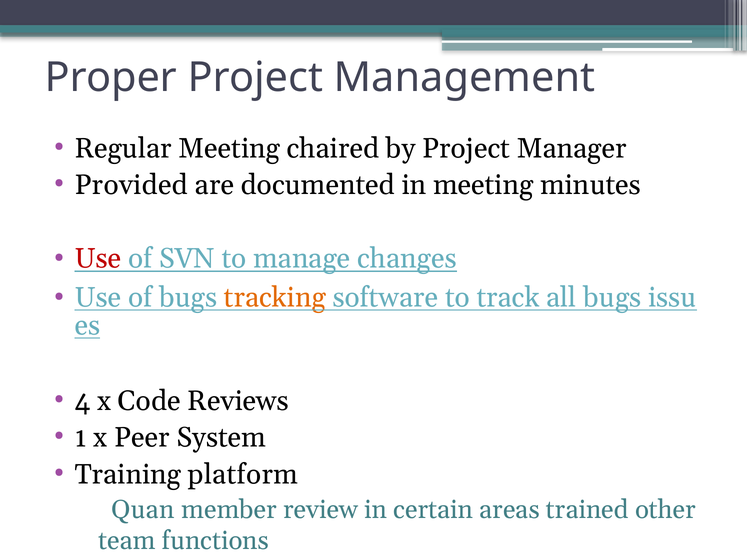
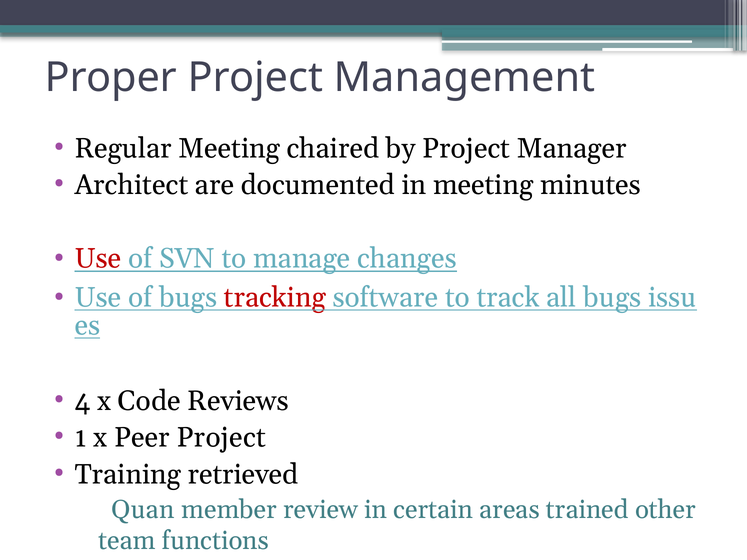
Provided: Provided -> Architect
tracking colour: orange -> red
Peer System: System -> Project
platform: platform -> retrieved
